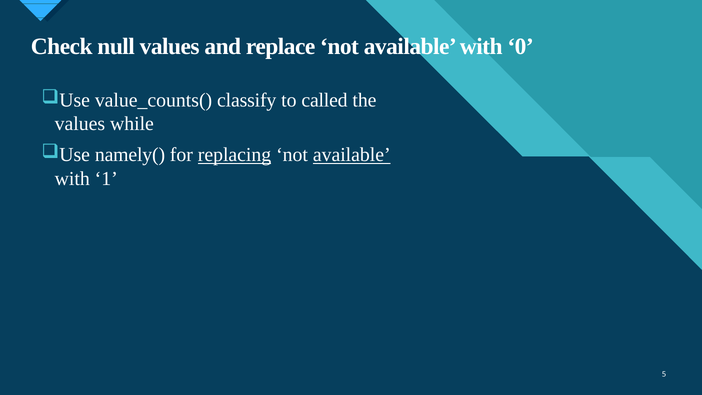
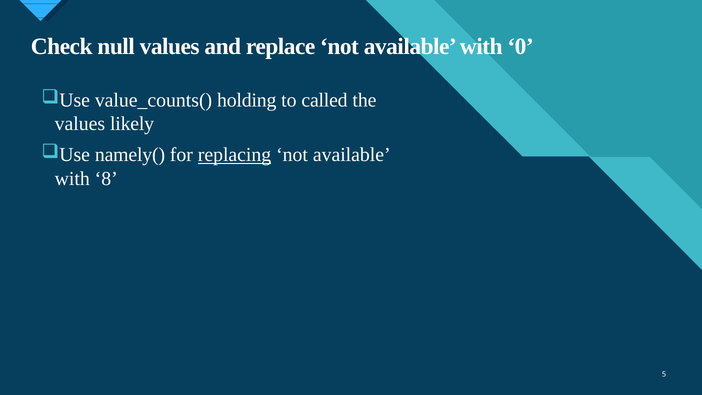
classify: classify -> holding
while: while -> likely
available at (352, 155) underline: present -> none
1: 1 -> 8
